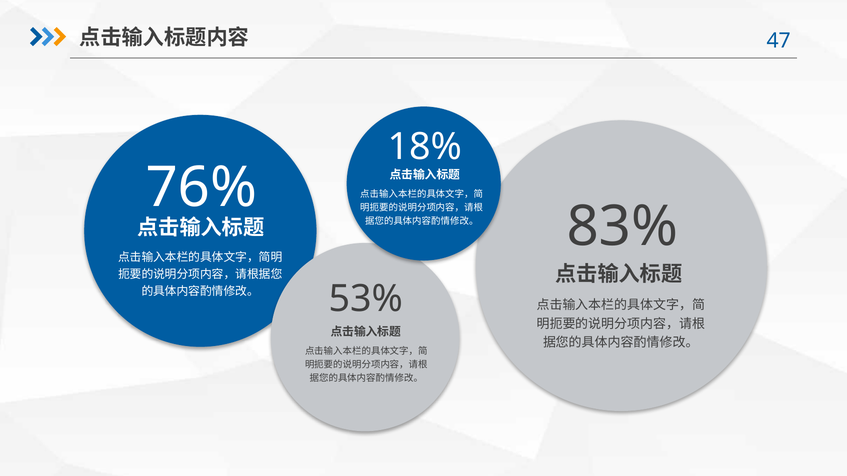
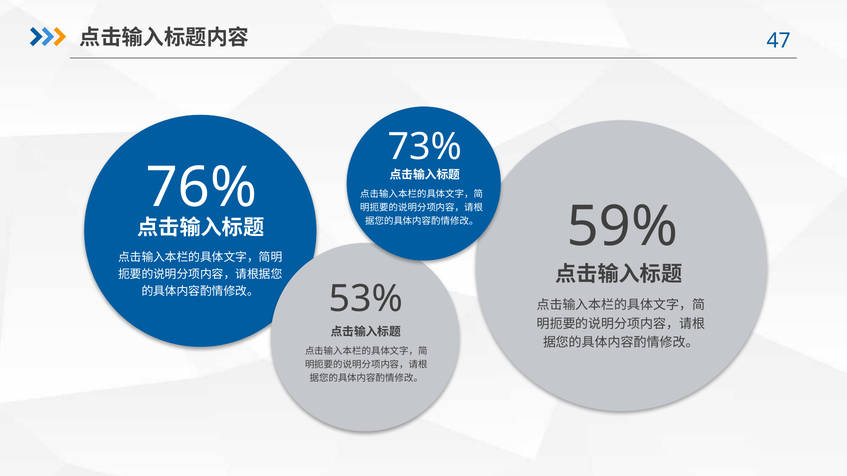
18%: 18% -> 73%
83%: 83% -> 59%
